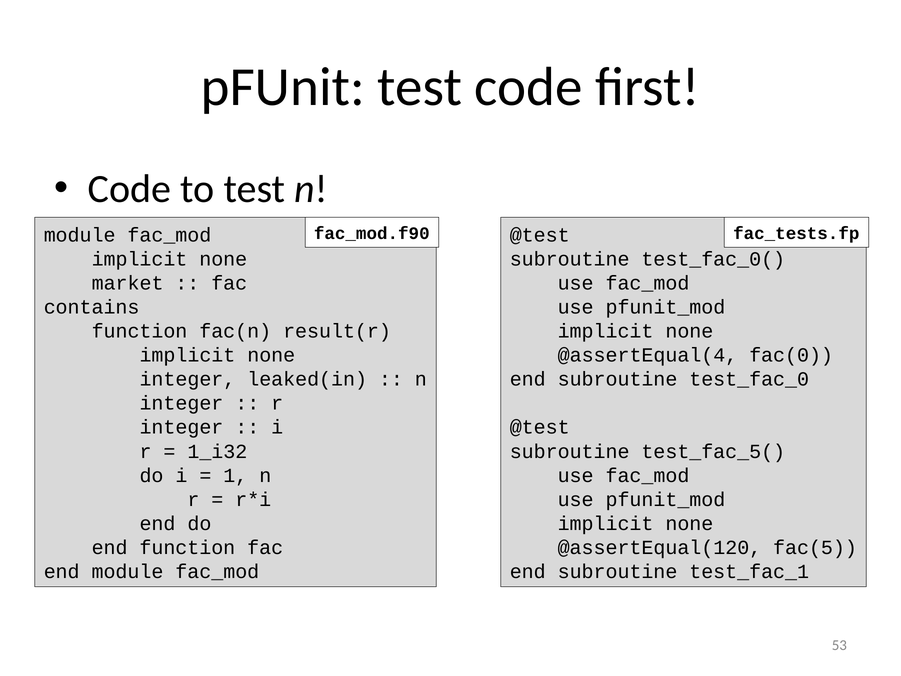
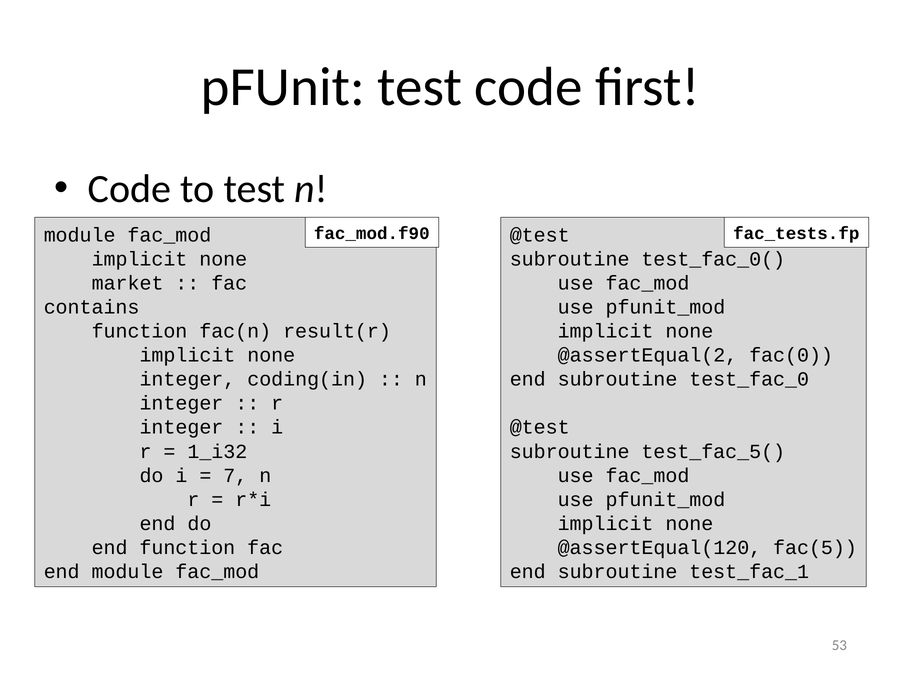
@assertEqual(4: @assertEqual(4 -> @assertEqual(2
leaked(in: leaked(in -> coding(in
1: 1 -> 7
